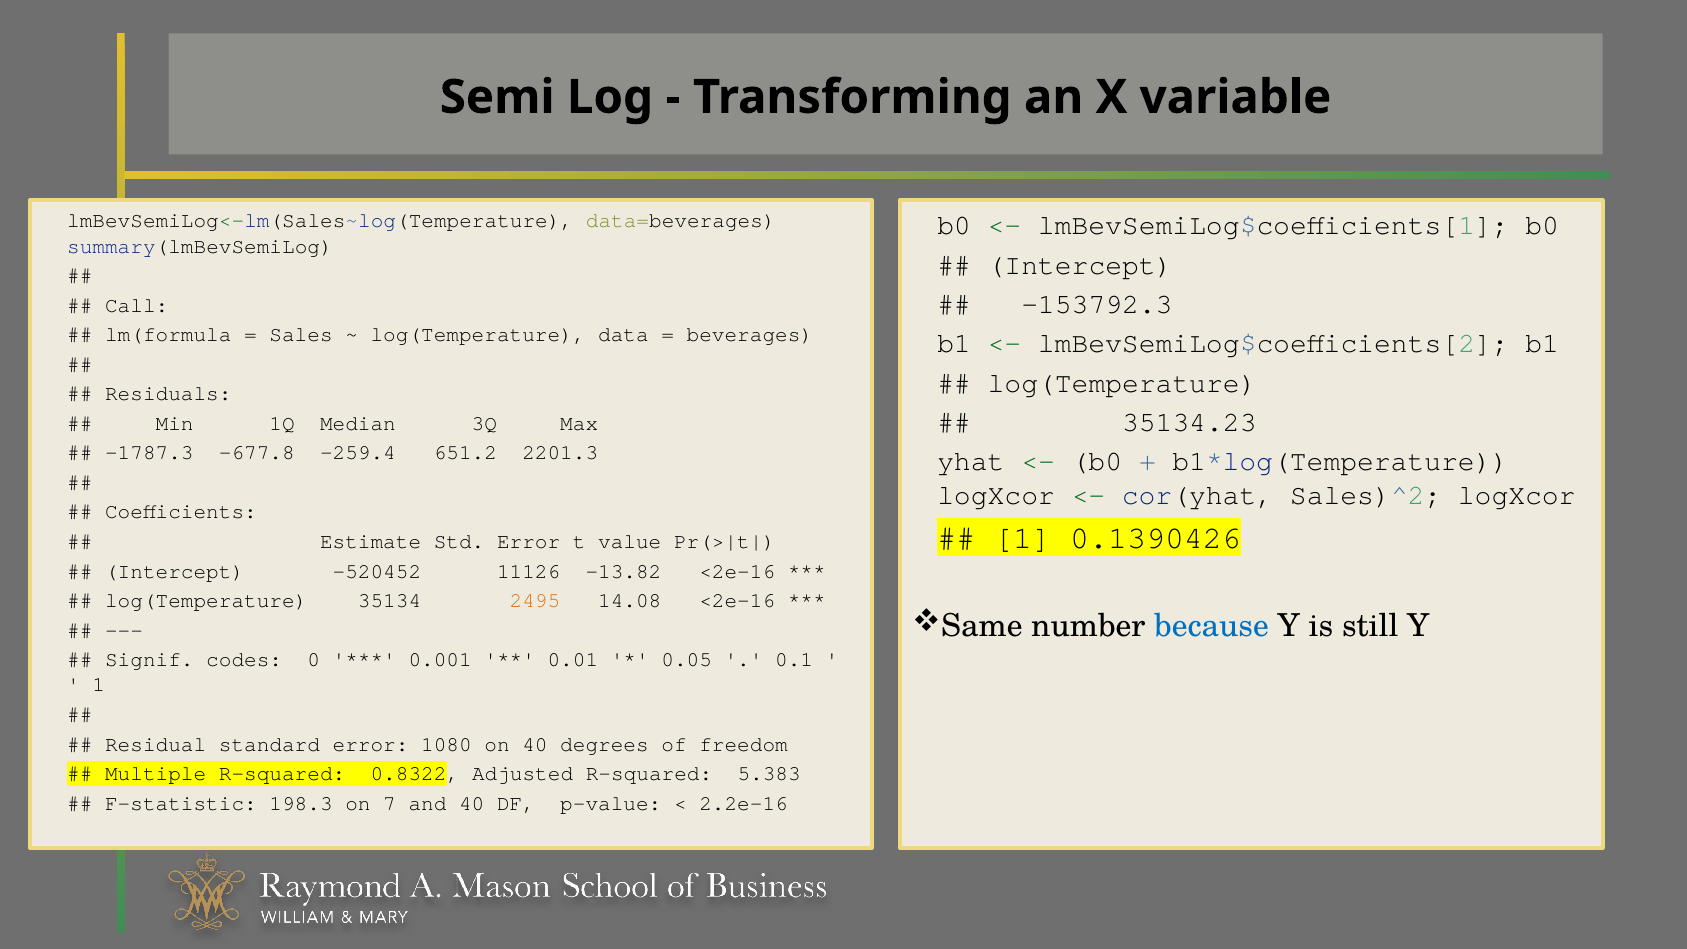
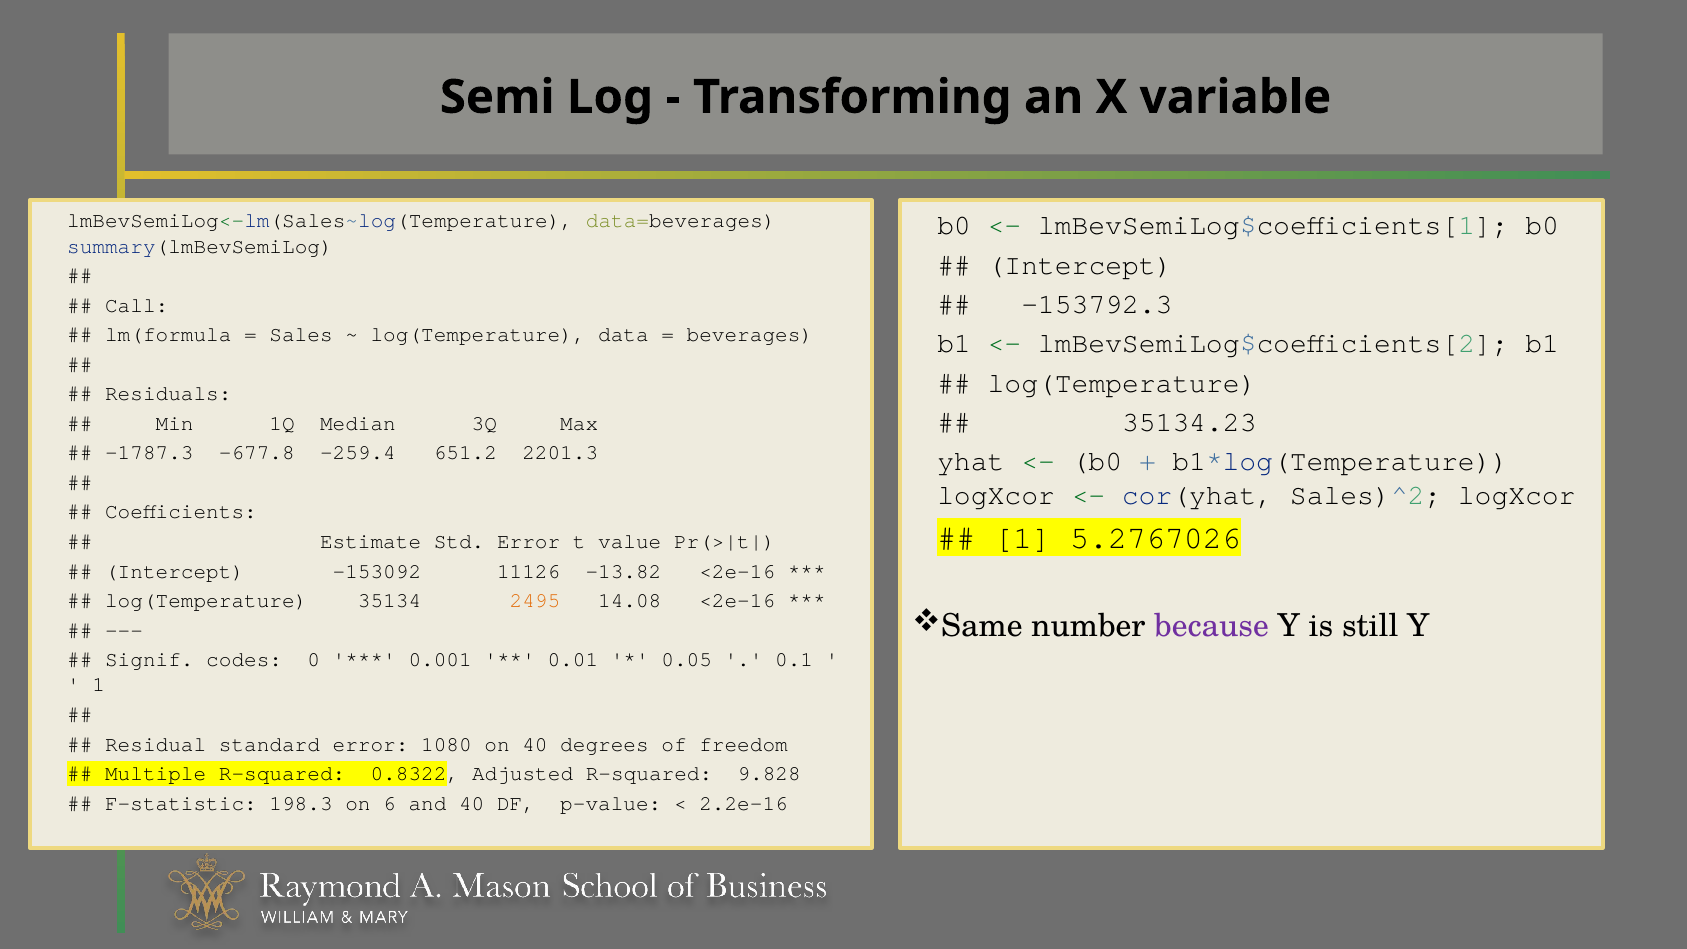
0.1390426: 0.1390426 -> 5.2767026
-520452: -520452 -> -153092
because colour: blue -> purple
5.383: 5.383 -> 9.828
7: 7 -> 6
